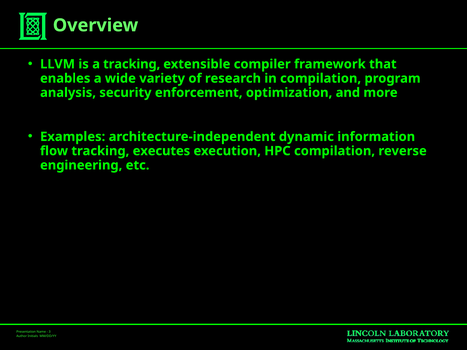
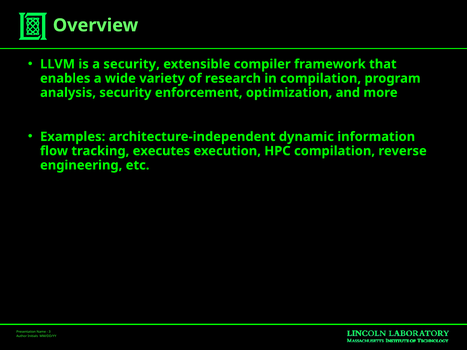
a tracking: tracking -> security
